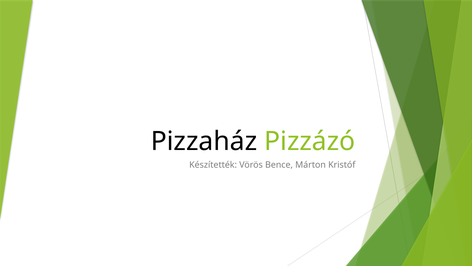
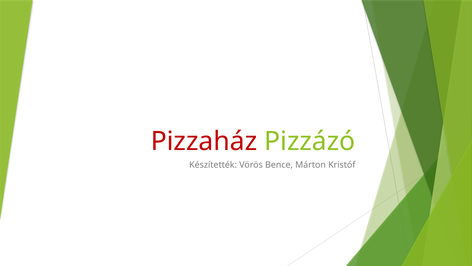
Pizzaház colour: black -> red
